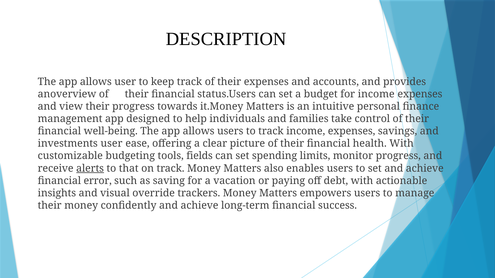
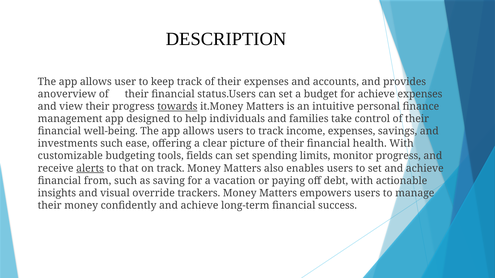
for income: income -> achieve
towards underline: none -> present
investments user: user -> such
error: error -> from
